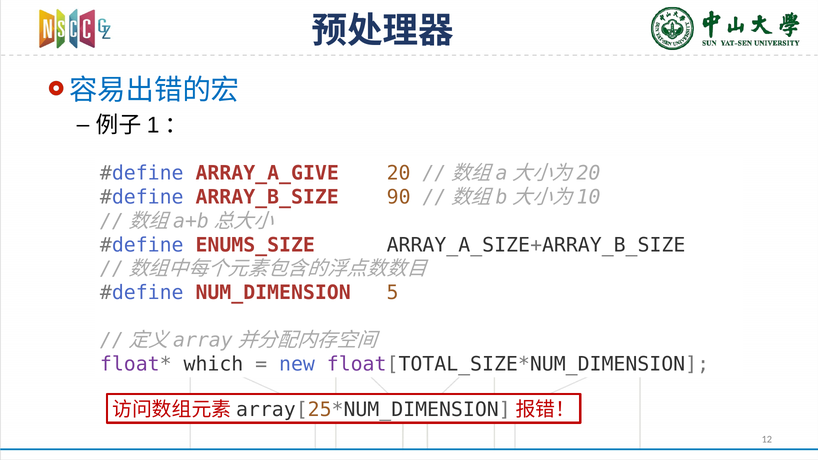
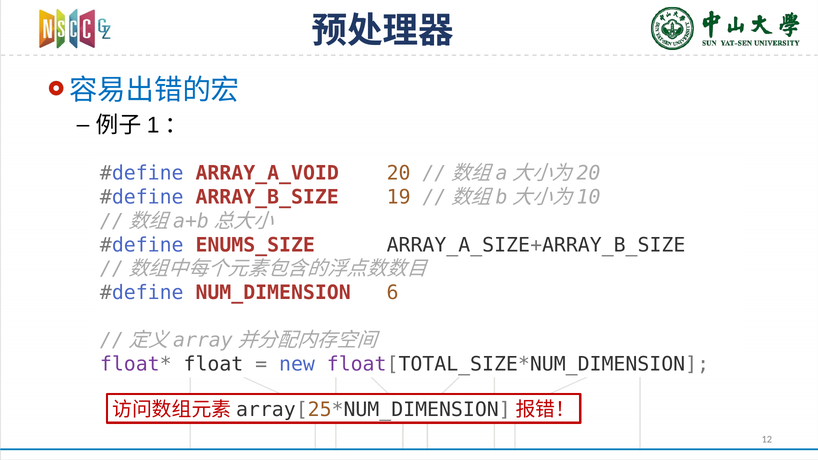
ARRAY_A_GIVE: ARRAY_A_GIVE -> ARRAY_A_VOID
90: 90 -> 19
5: 5 -> 6
which: which -> float
